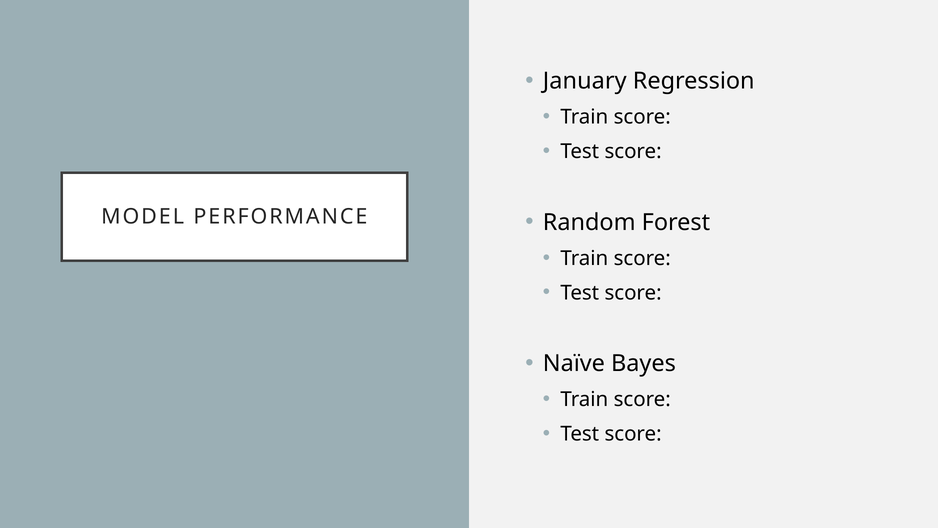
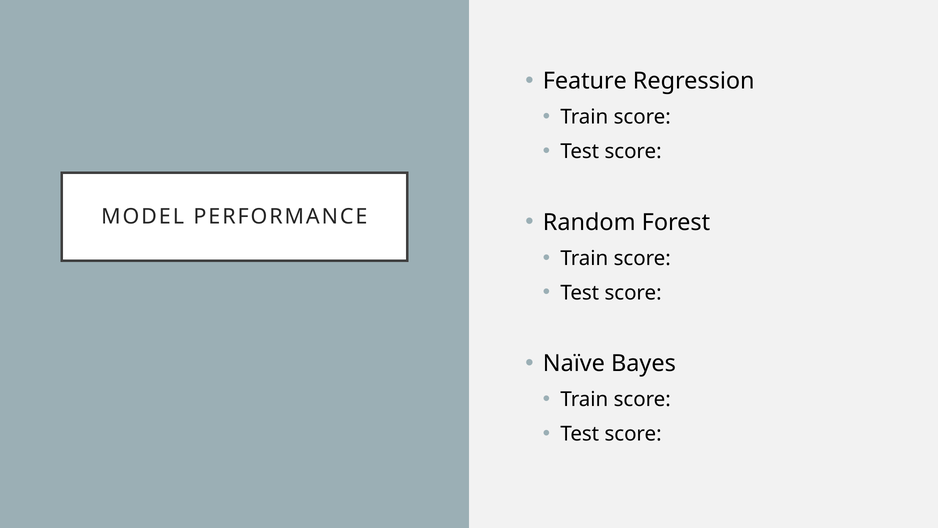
January: January -> Feature
